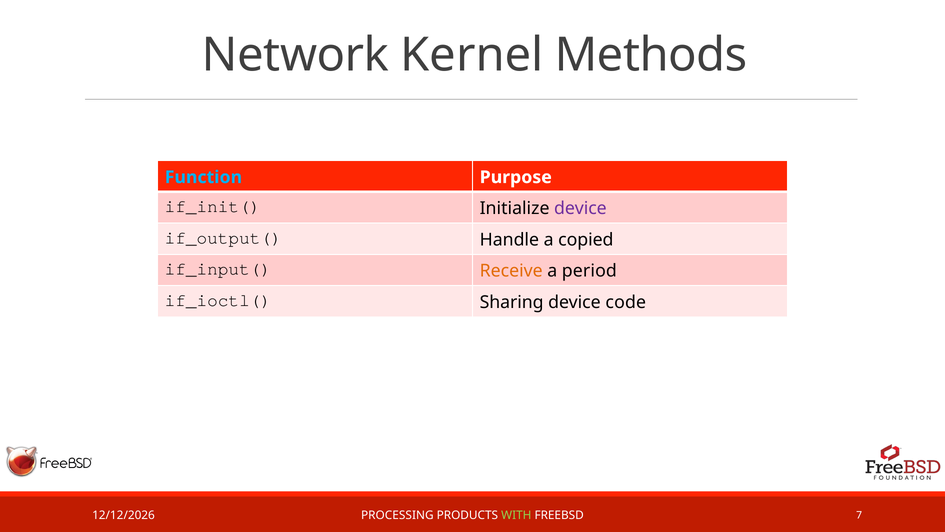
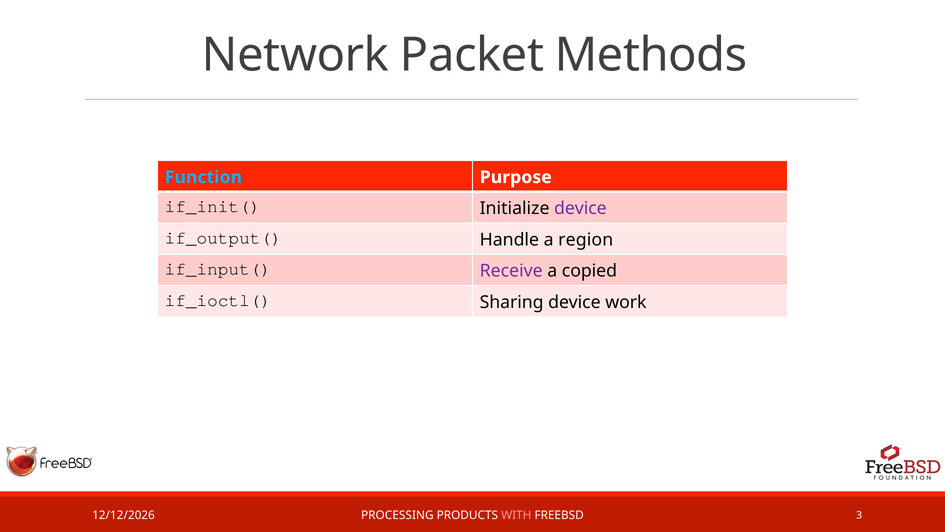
Kernel: Kernel -> Packet
copied: copied -> region
Receive colour: orange -> purple
period: period -> copied
code: code -> work
WITH colour: light green -> pink
7: 7 -> 3
